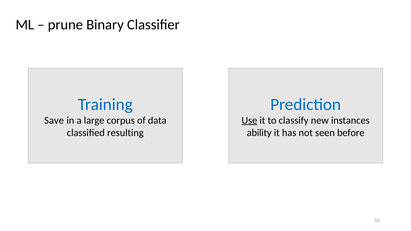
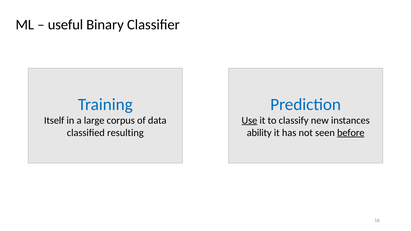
prune: prune -> useful
Save: Save -> Itself
before underline: none -> present
